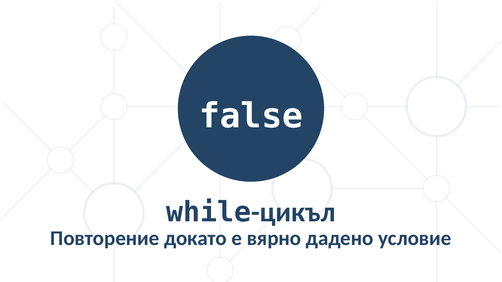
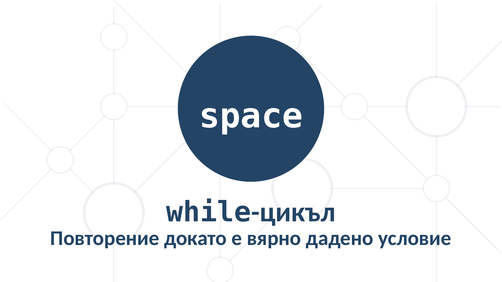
false: false -> space
